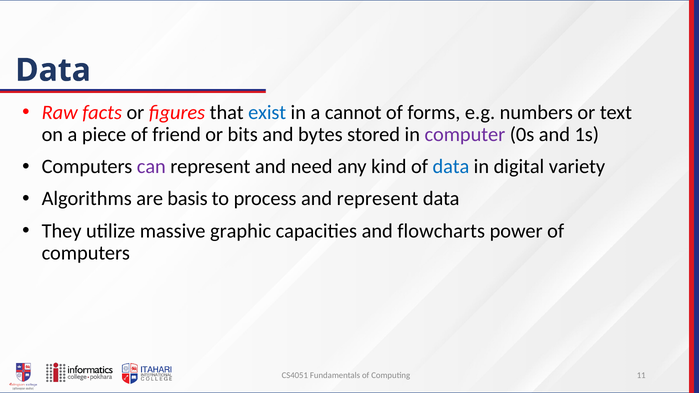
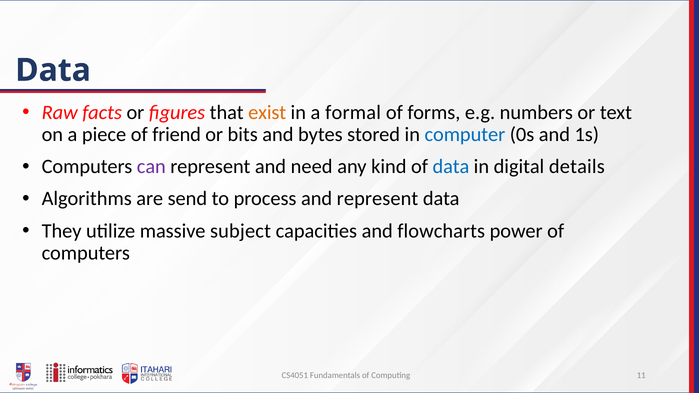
exist colour: blue -> orange
cannot: cannot -> formal
computer colour: purple -> blue
variety: variety -> details
basis: basis -> send
graphic: graphic -> subject
